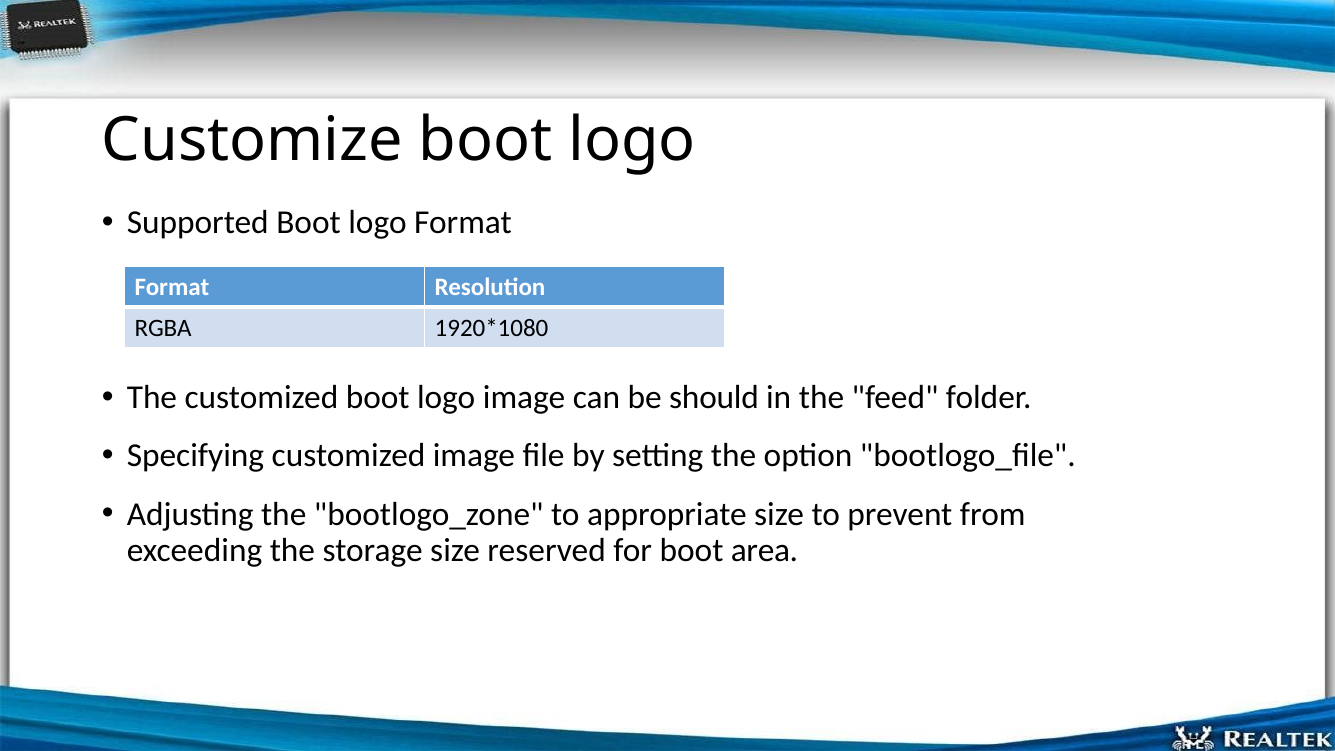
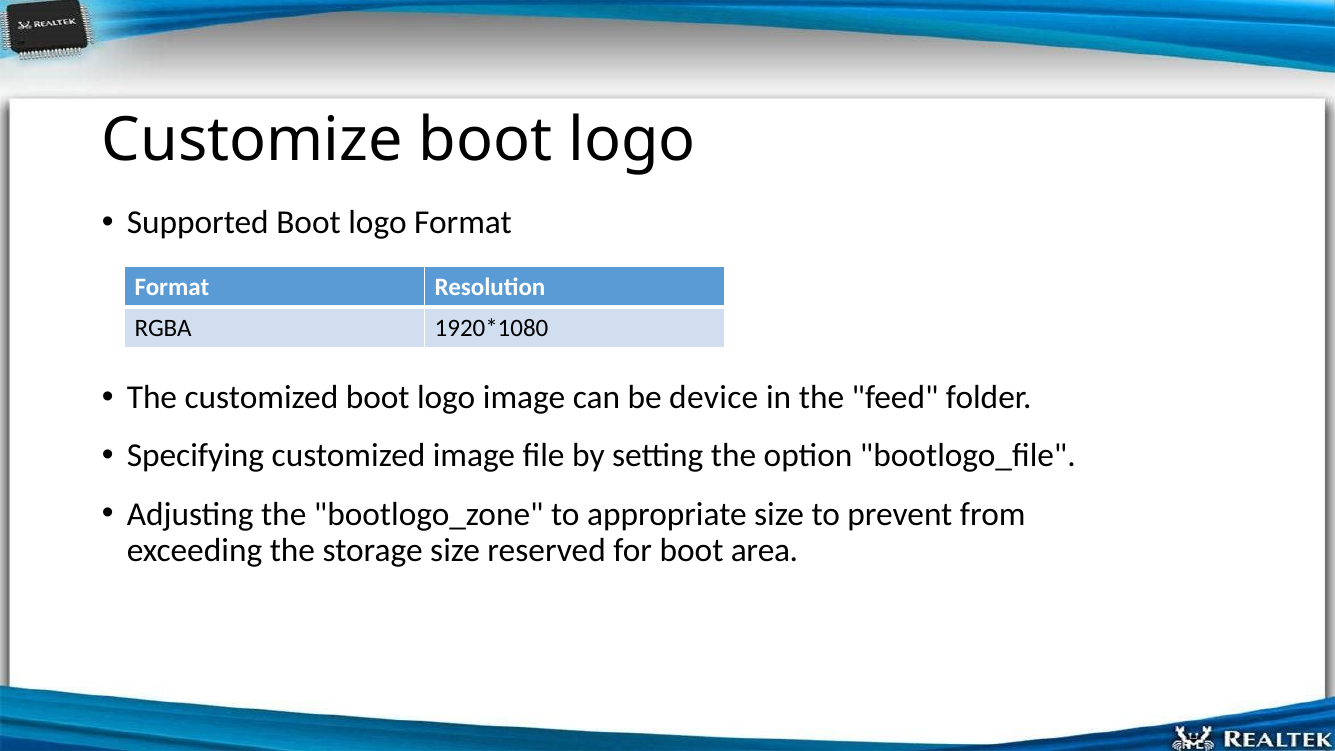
should: should -> device
